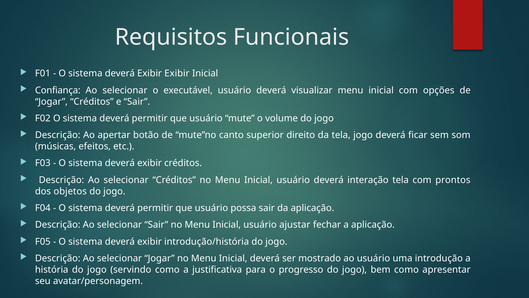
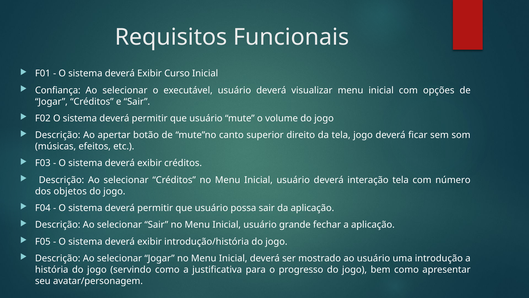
Exibir Exibir: Exibir -> Curso
prontos: prontos -> número
ajustar: ajustar -> grande
